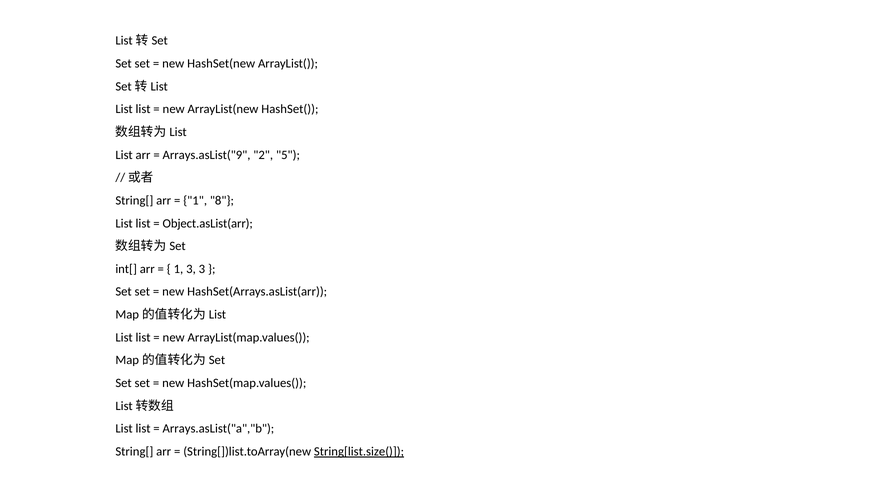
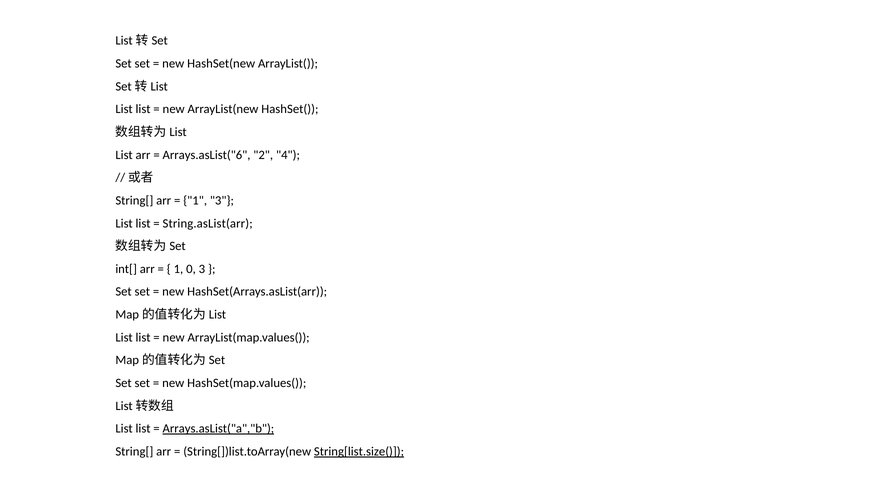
Arrays.asList("9: Arrays.asList("9 -> Arrays.asList("6
5: 5 -> 4
1 8: 8 -> 3
Object.asList(arr: Object.asList(arr -> String.asList(arr
1 3: 3 -> 0
Arrays.asList("a","b underline: none -> present
